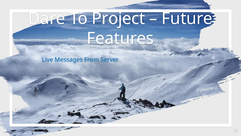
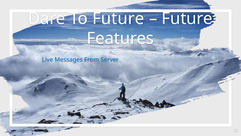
To Project: Project -> Future
